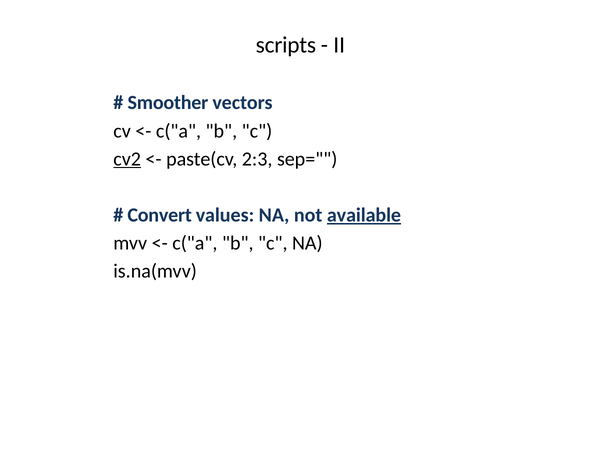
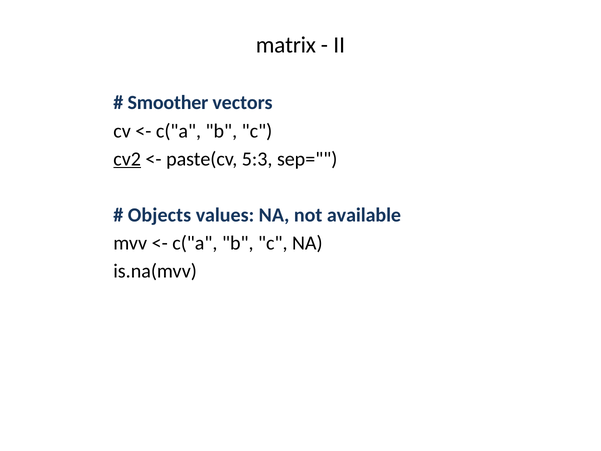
scripts: scripts -> matrix
2:3: 2:3 -> 5:3
Convert: Convert -> Objects
available underline: present -> none
